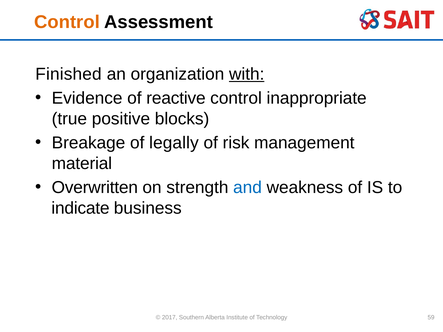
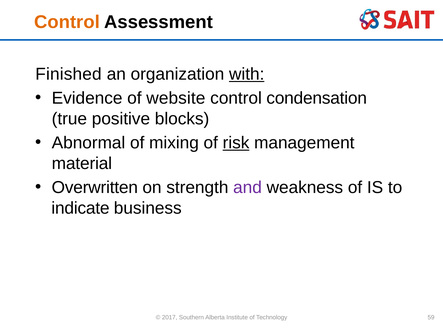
reactive: reactive -> website
inappropriate: inappropriate -> condensation
Breakage: Breakage -> Abnormal
legally: legally -> mixing
risk underline: none -> present
and colour: blue -> purple
